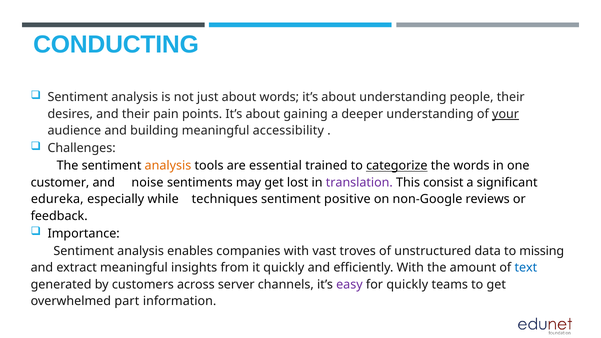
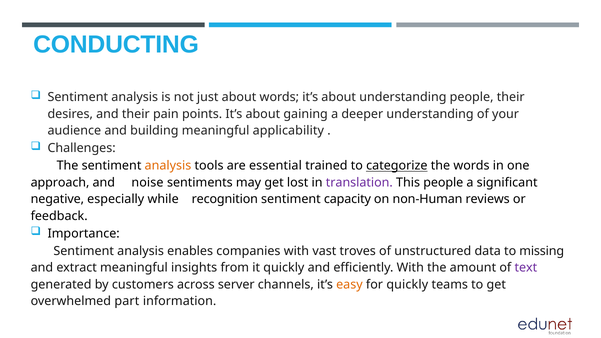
your underline: present -> none
accessibility: accessibility -> applicability
customer: customer -> approach
This consist: consist -> people
edureka: edureka -> negative
techniques: techniques -> recognition
positive: positive -> capacity
non-Google: non-Google -> non-Human
text colour: blue -> purple
easy colour: purple -> orange
